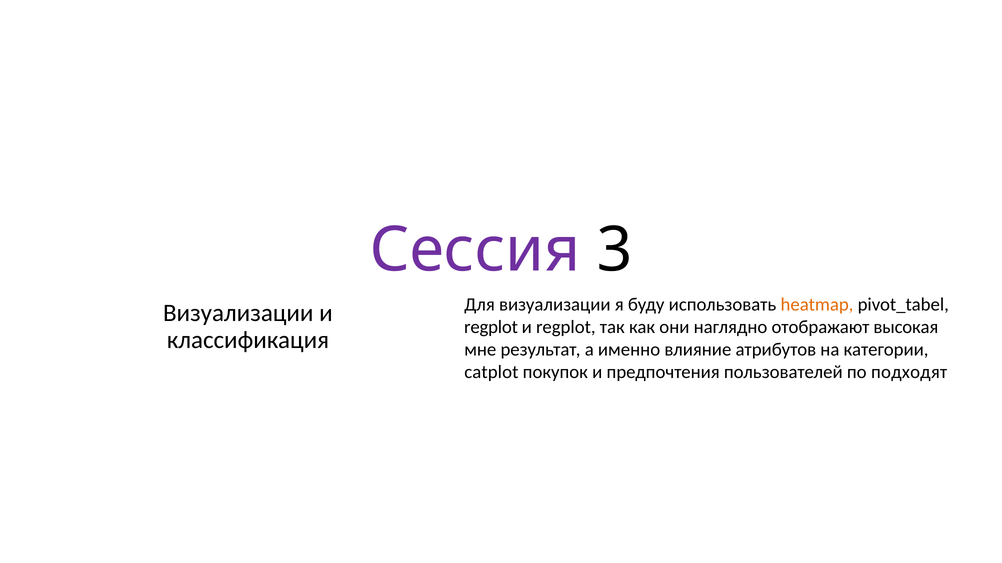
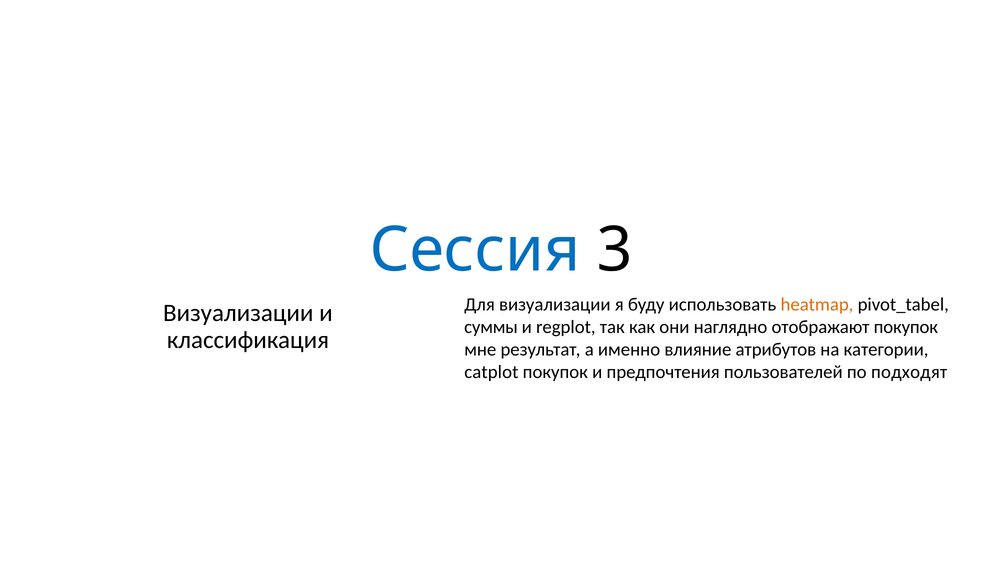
Сессия colour: purple -> blue
regplot at (491, 327): regplot -> суммы
отображают высокая: высокая -> покупок
